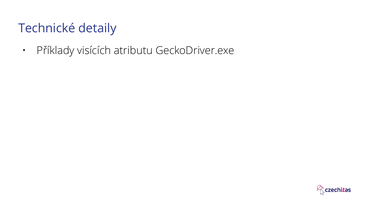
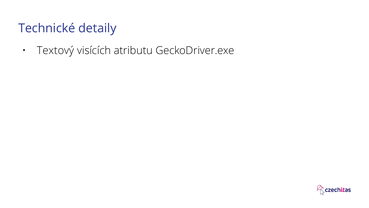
Příklady: Příklady -> Textový
